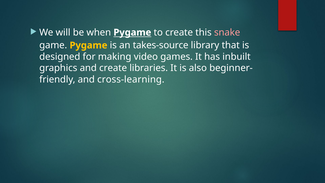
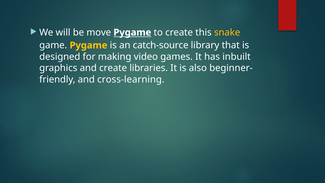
when: when -> move
snake colour: pink -> yellow
takes-source: takes-source -> catch-source
